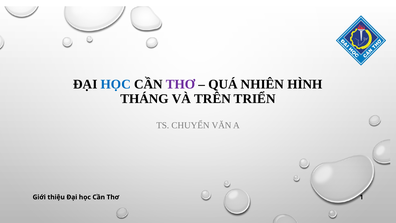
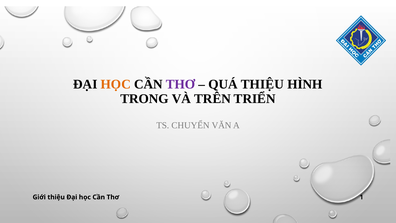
HỌC colour: blue -> orange
QUÁ NHIÊN: NHIÊN -> THIỆU
THÁNG: THÁNG -> TRONG
